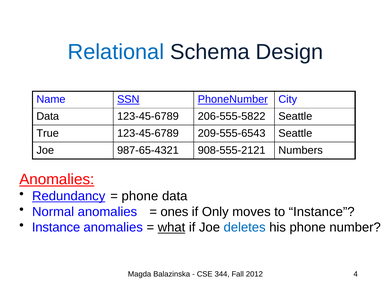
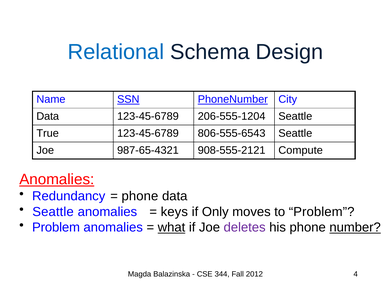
206-555-5822: 206-555-5822 -> 206-555-1204
209-555-6543: 209-555-6543 -> 806-555-6543
Numbers: Numbers -> Compute
Redundancy underline: present -> none
Normal at (53, 212): Normal -> Seattle
ones: ones -> keys
to Instance: Instance -> Problem
Instance at (56, 228): Instance -> Problem
deletes colour: blue -> purple
number underline: none -> present
